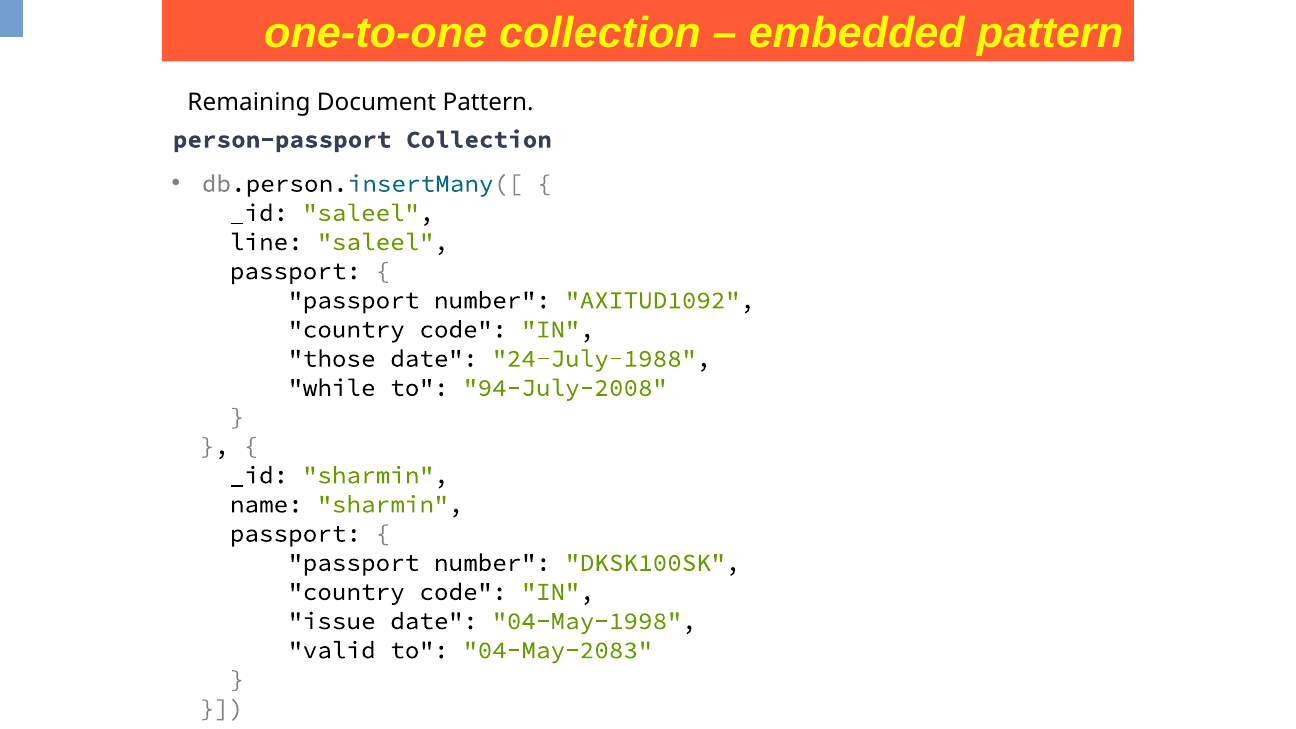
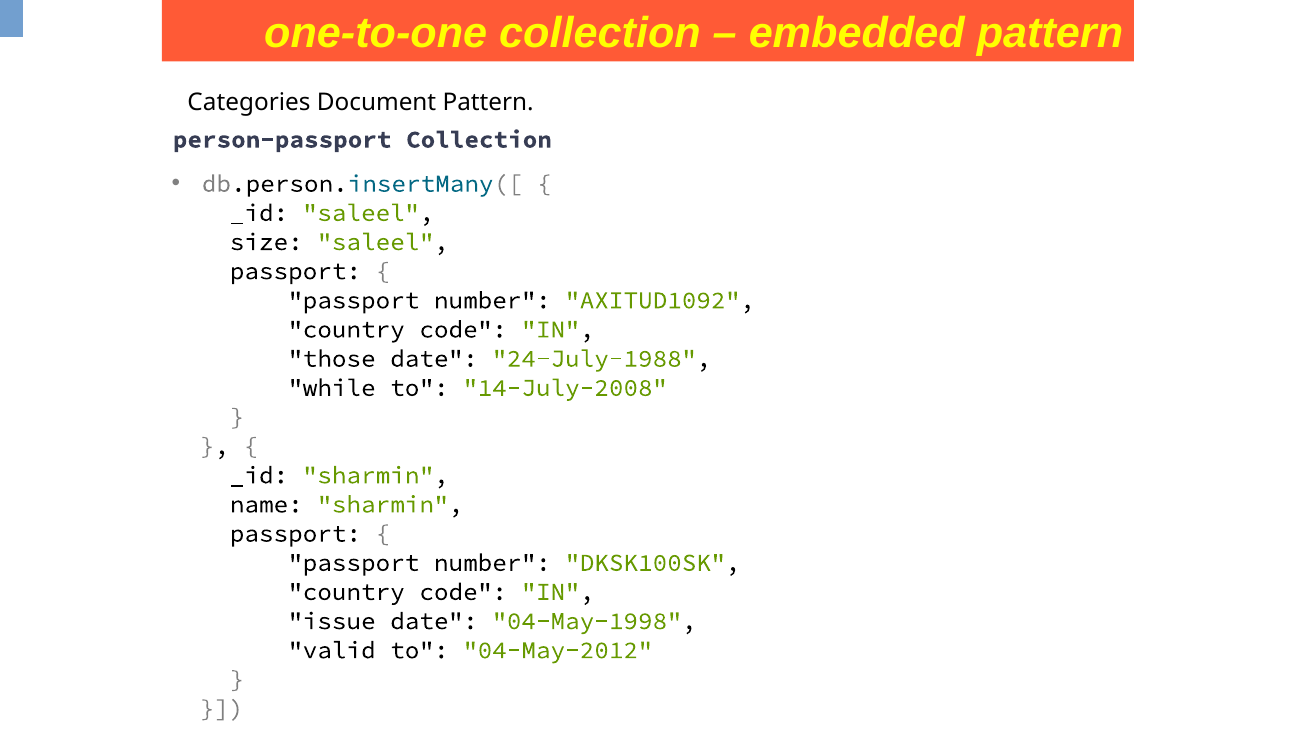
Remaining: Remaining -> Categories
line: line -> size
94-July-2008: 94-July-2008 -> 14-July-2008
04-May-2083: 04-May-2083 -> 04-May-2012
